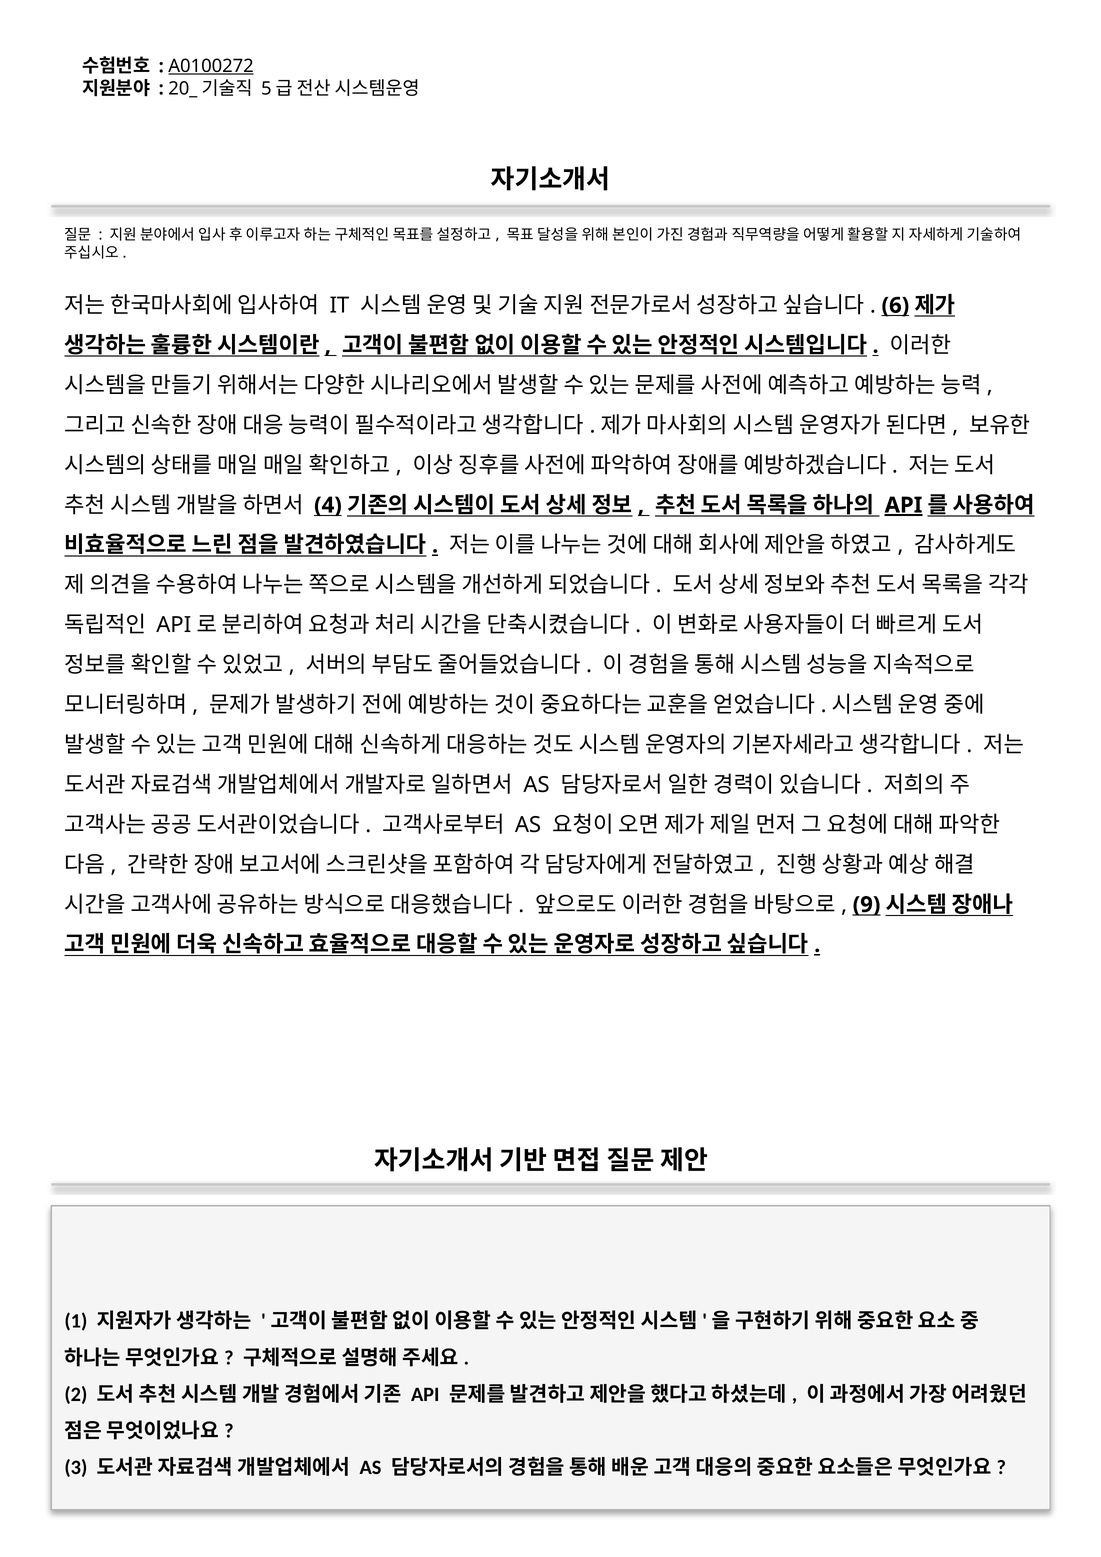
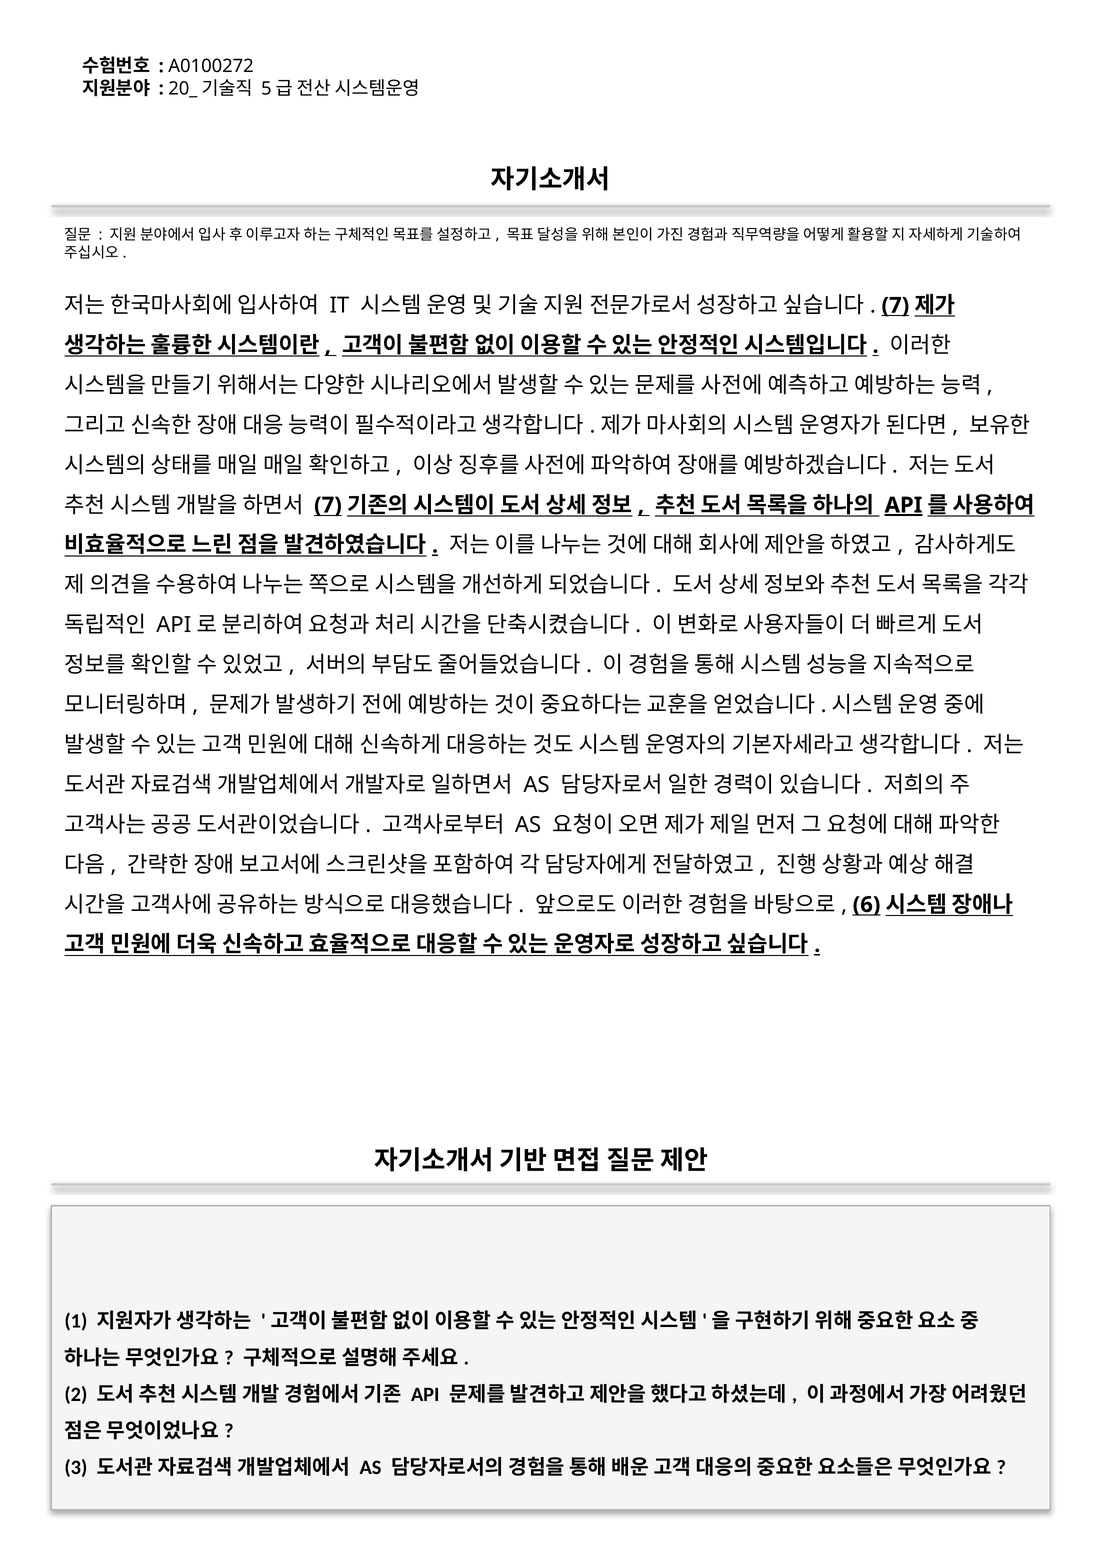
A0100272 underline: present -> none
6 at (895, 306): 6 -> 7
4 at (328, 505): 4 -> 7
9: 9 -> 6
